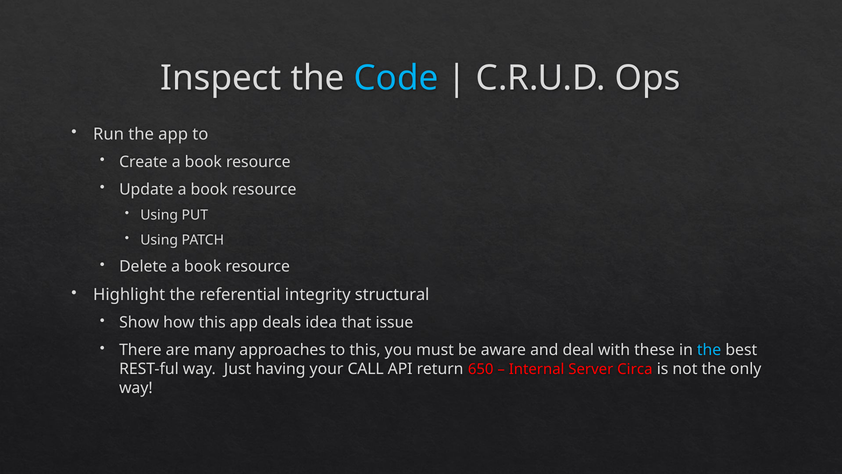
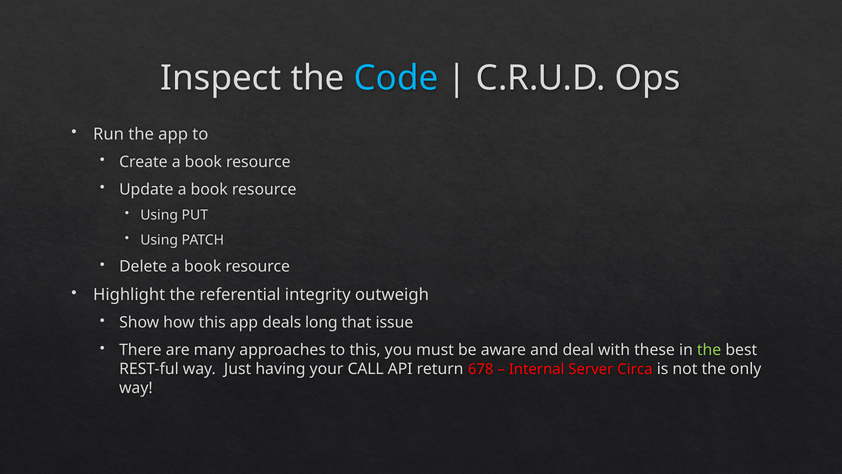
structural: structural -> outweigh
idea: idea -> long
the at (709, 350) colour: light blue -> light green
650: 650 -> 678
